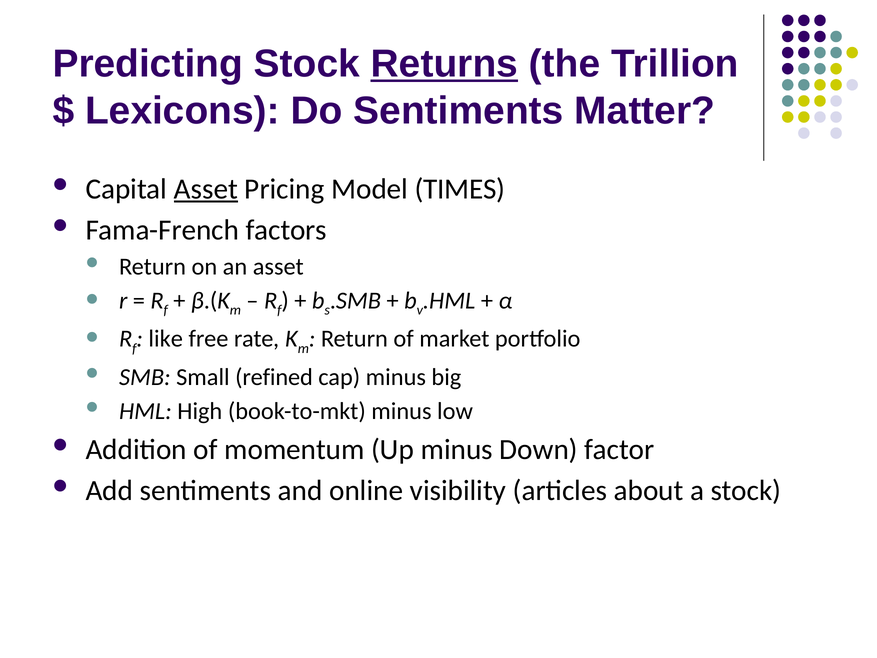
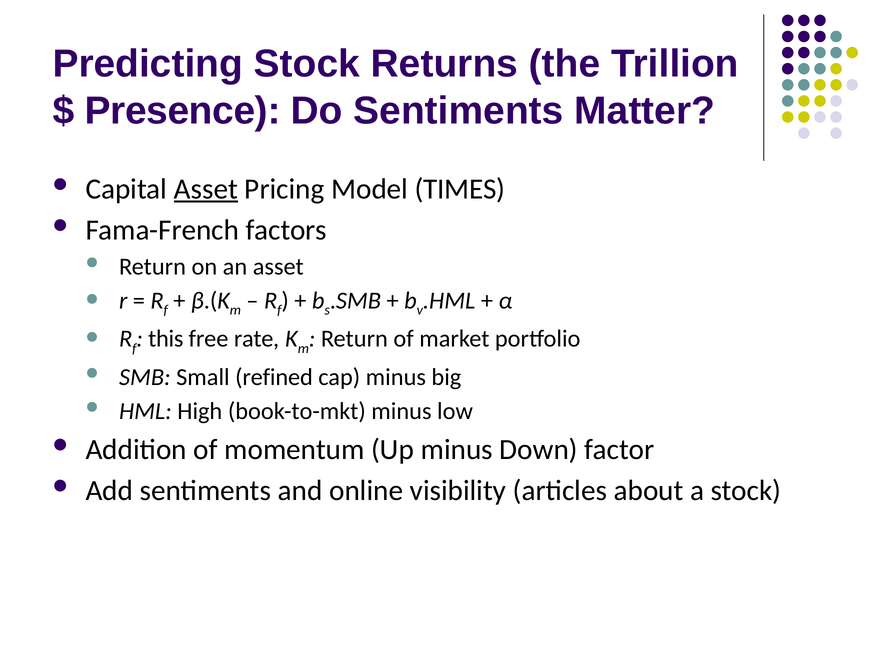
Returns underline: present -> none
Lexicons: Lexicons -> Presence
like: like -> this
